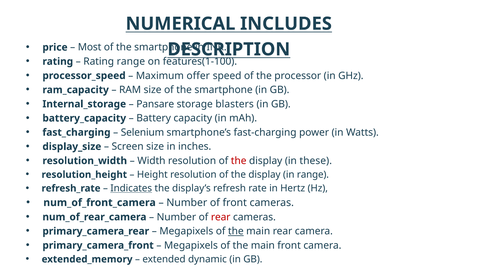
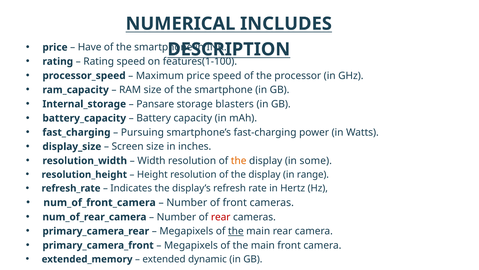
Most: Most -> Have
Rating range: range -> speed
Maximum offer: offer -> price
Selenium: Selenium -> Pursuing
the at (239, 160) colour: red -> orange
these: these -> some
Indicates underline: present -> none
